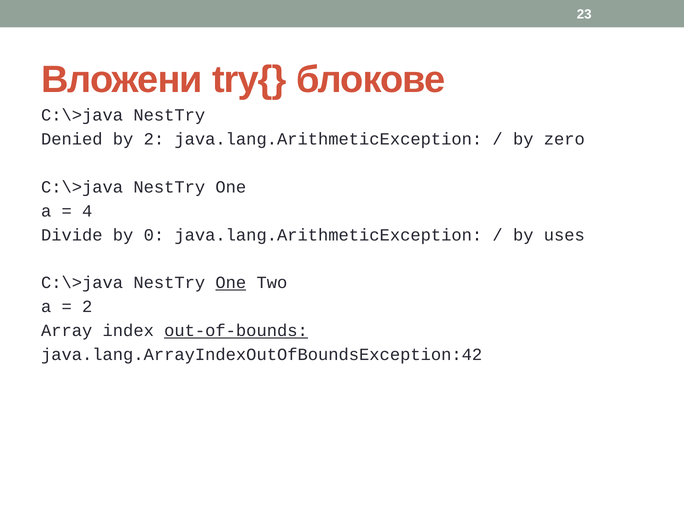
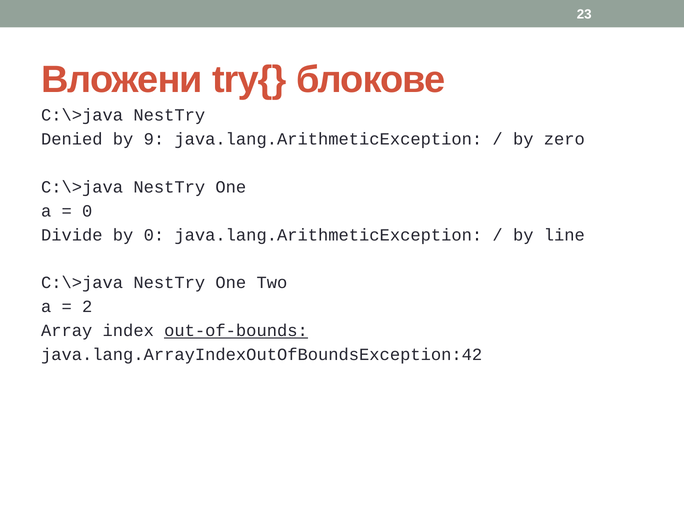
by 2: 2 -> 9
4 at (87, 211): 4 -> 0
uses: uses -> line
One at (231, 283) underline: present -> none
